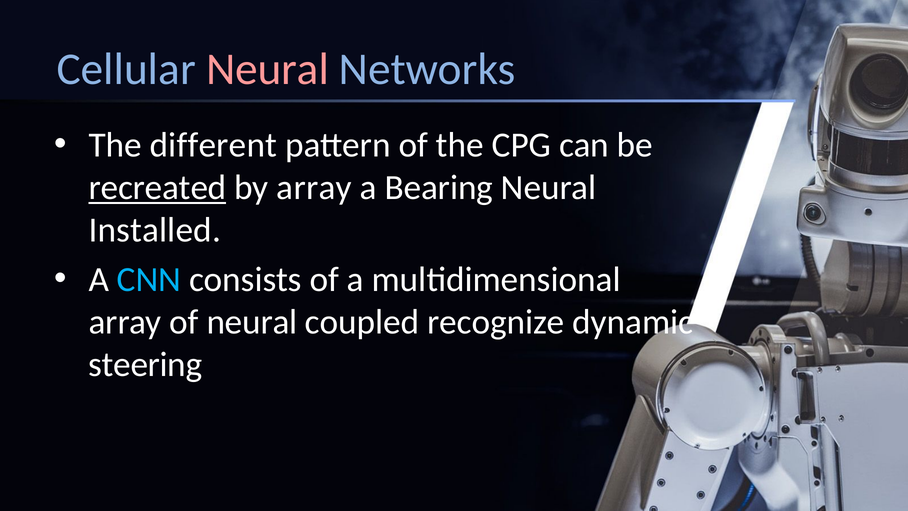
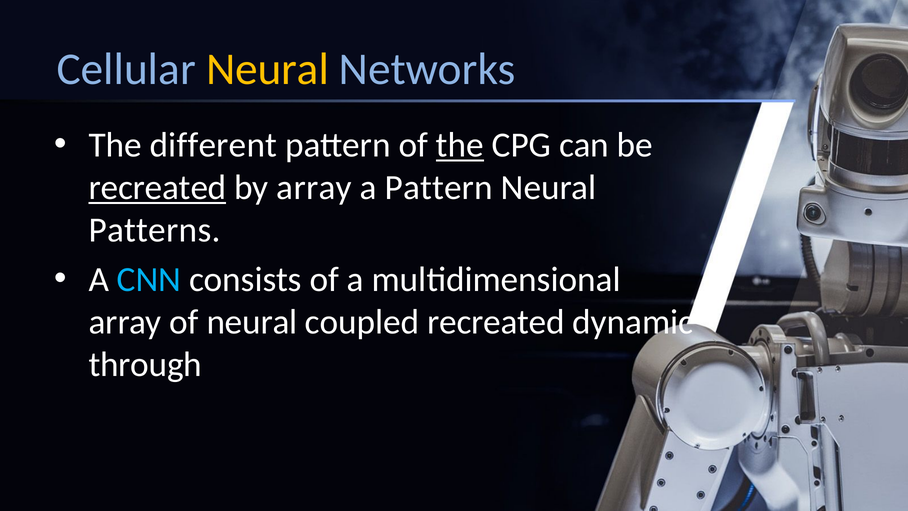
Neural at (268, 69) colour: pink -> yellow
the at (460, 145) underline: none -> present
a Bearing: Bearing -> Pattern
Installed: Installed -> Patterns
coupled recognize: recognize -> recreated
steering: steering -> through
